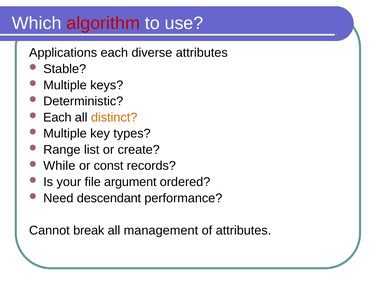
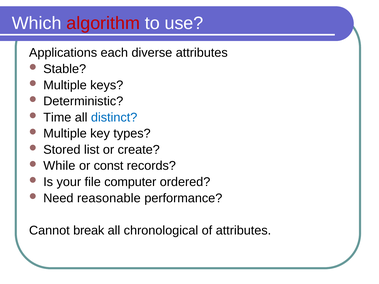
Each at (57, 117): Each -> Time
distinct colour: orange -> blue
Range: Range -> Stored
argument: argument -> computer
descendant: descendant -> reasonable
management: management -> chronological
